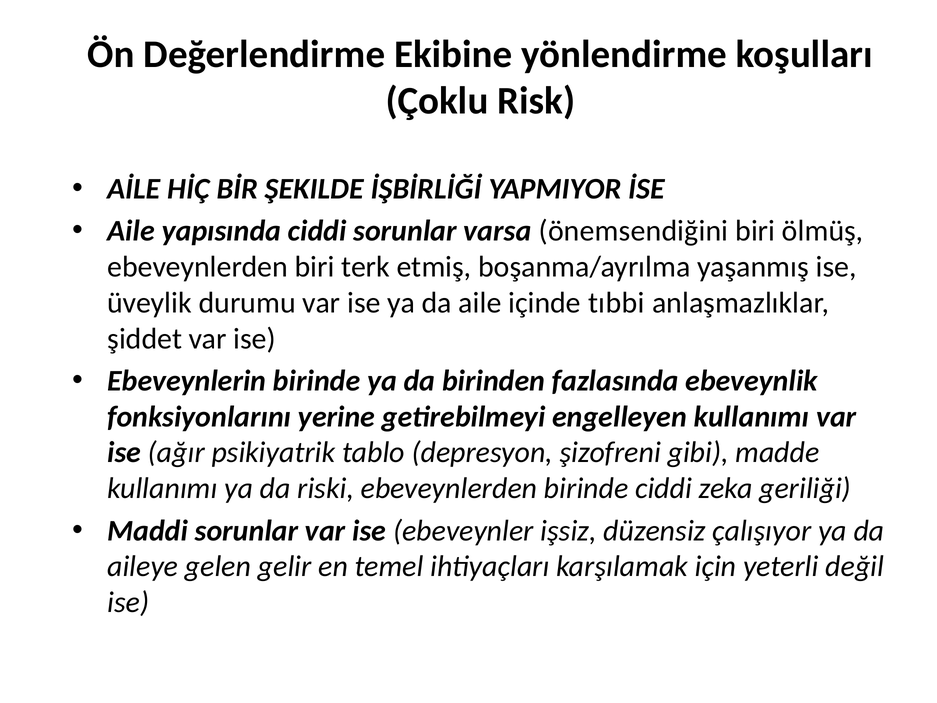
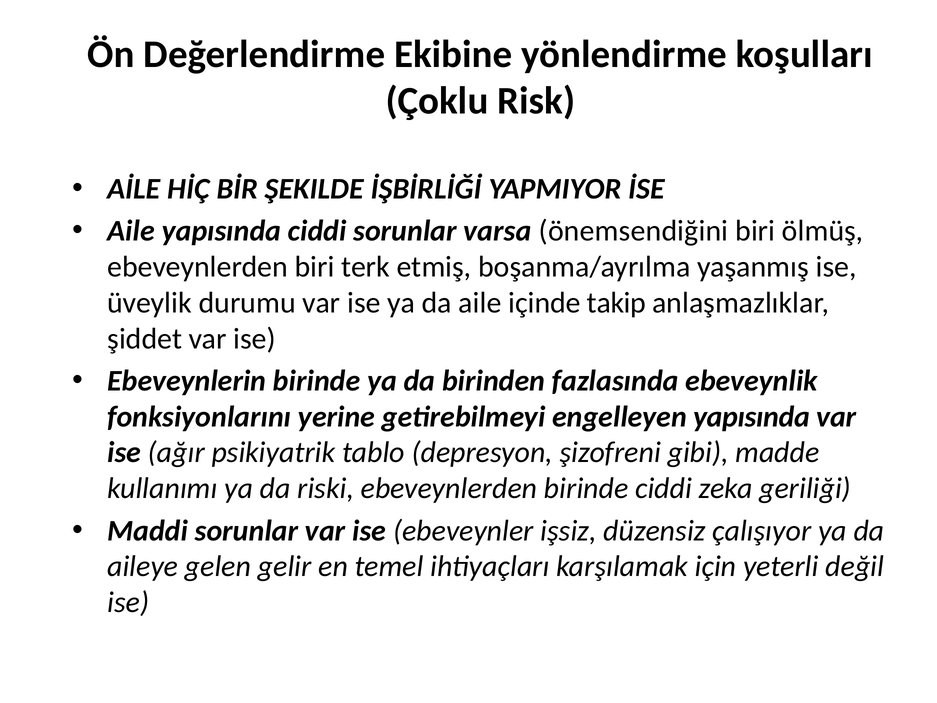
tıbbi: tıbbi -> takip
engelleyen kullanımı: kullanımı -> yapısında
